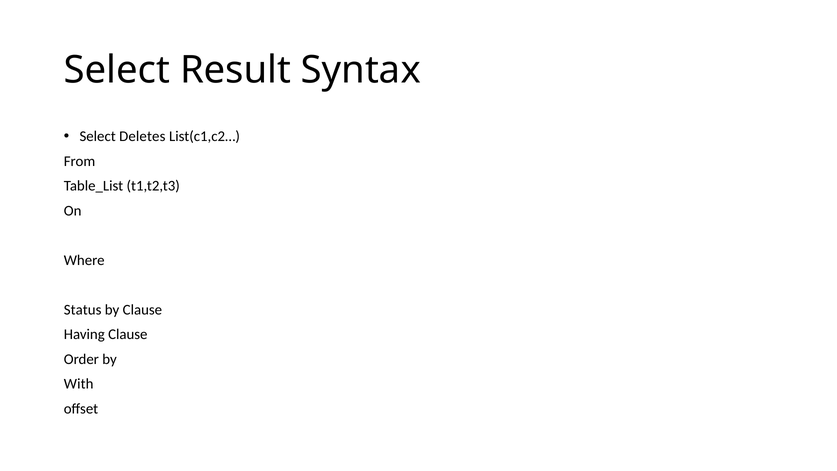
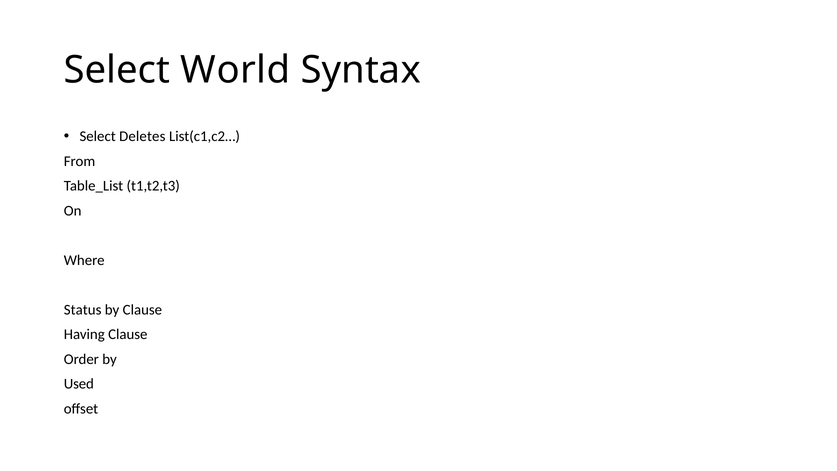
Result: Result -> World
With: With -> Used
